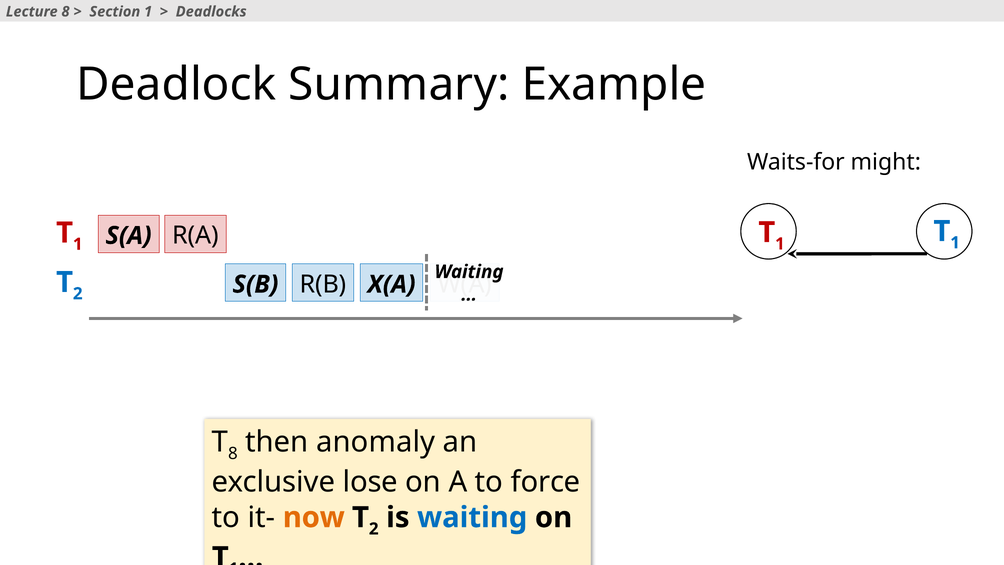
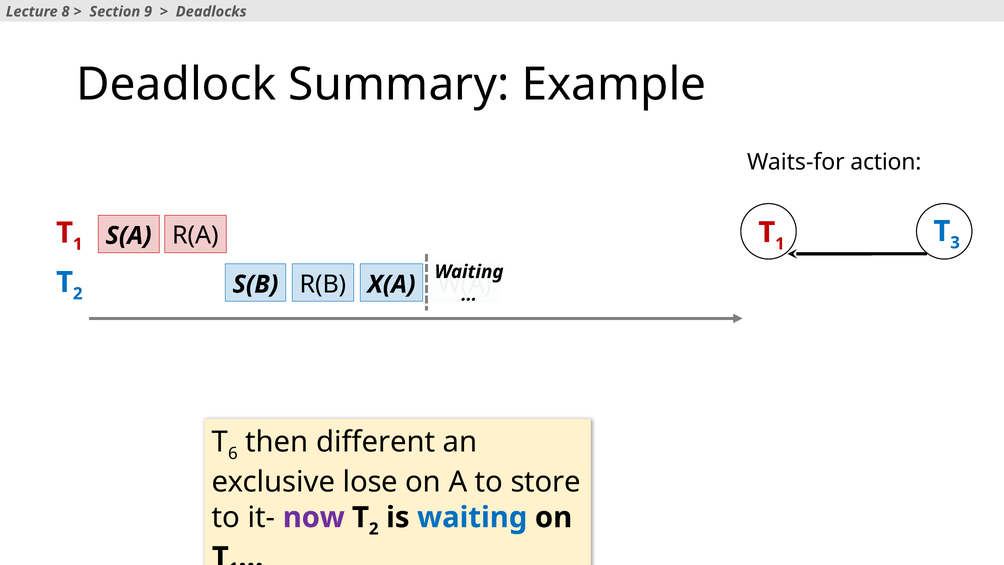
Section 1: 1 -> 9
might: might -> action
1 at (955, 243): 1 -> 3
8 at (233, 454): 8 -> 6
anomaly: anomaly -> different
force: force -> store
now colour: orange -> purple
